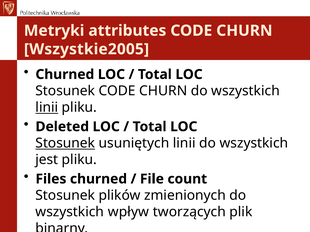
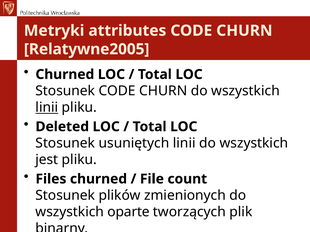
Wszystkie2005: Wszystkie2005 -> Relatywne2005
Stosunek at (65, 143) underline: present -> none
wpływ: wpływ -> oparte
